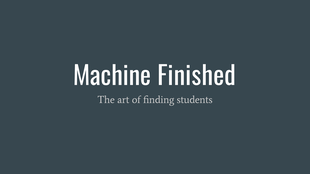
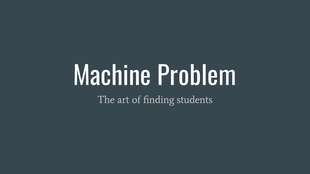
Finished: Finished -> Problem
